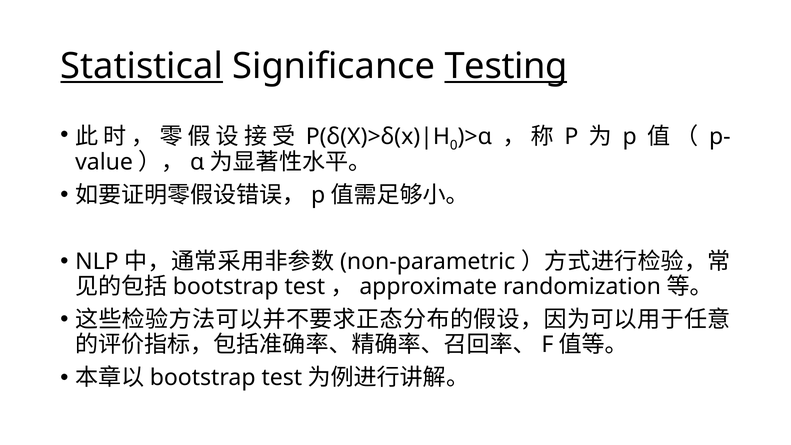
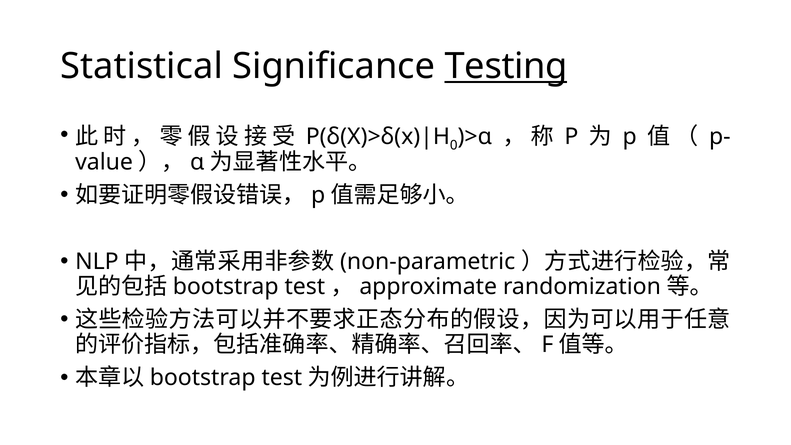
Statistical underline: present -> none
